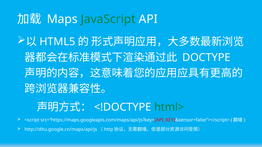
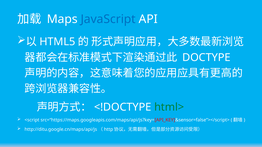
JavaScript colour: green -> blue
